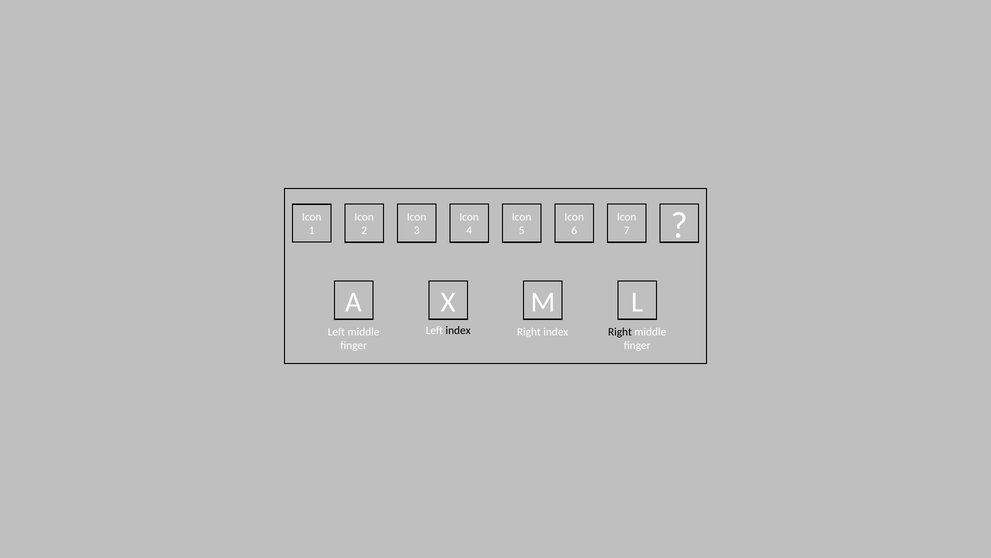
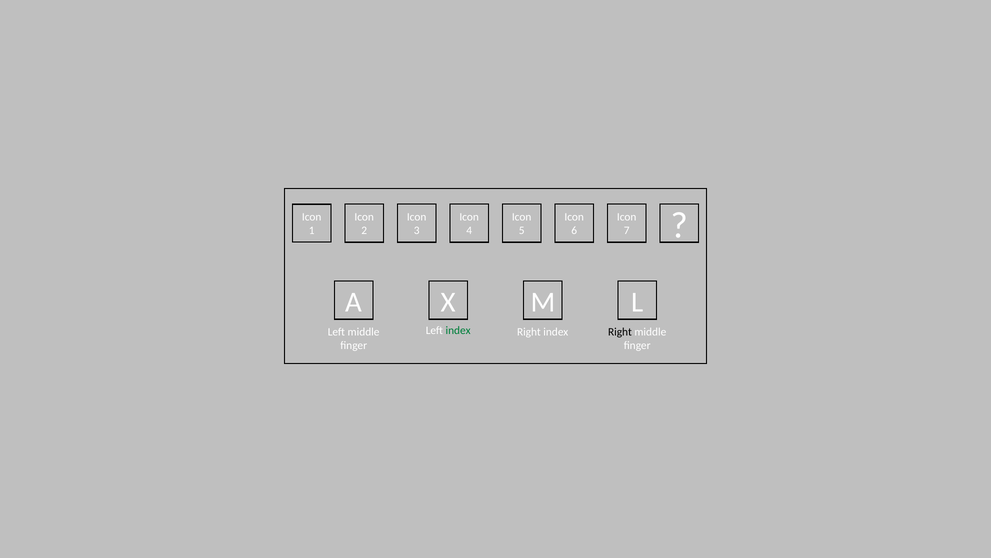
index at (458, 330) colour: black -> green
